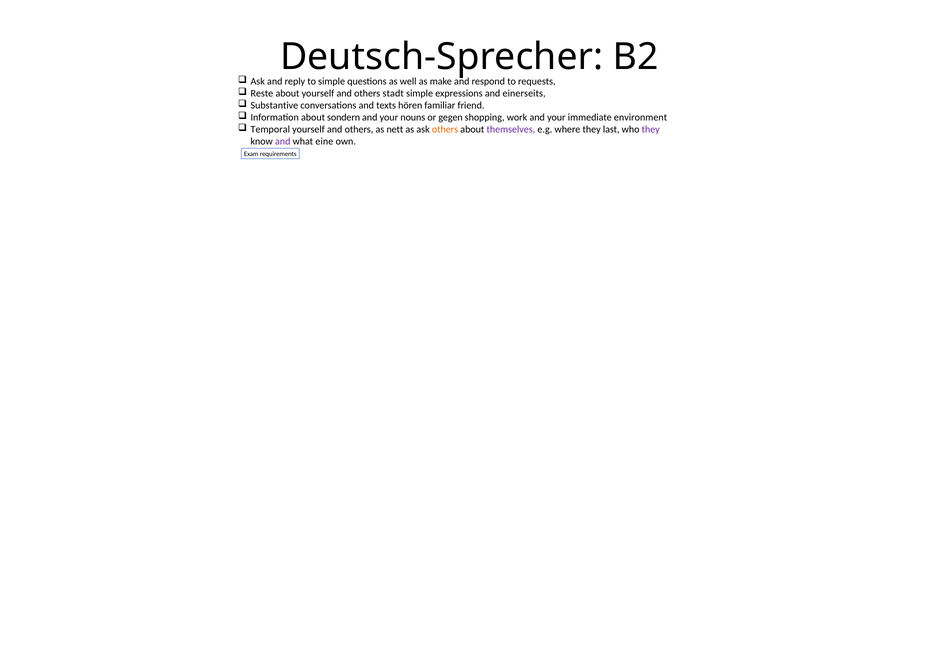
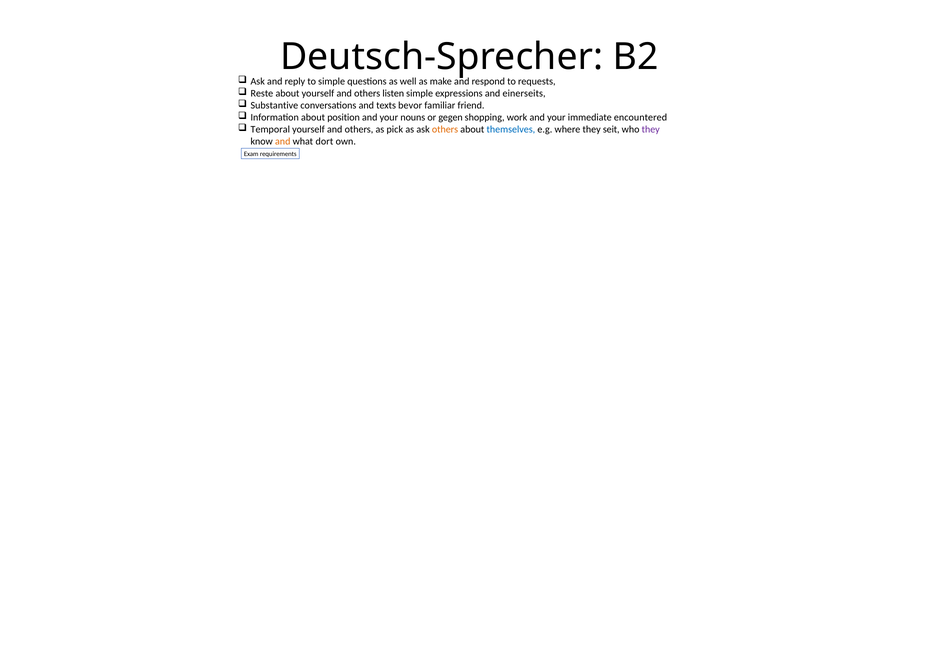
stadt: stadt -> listen
hören: hören -> bevor
sondern: sondern -> position
environment: environment -> encountered
nett: nett -> pick
themselves colour: purple -> blue
last: last -> seit
and at (283, 142) colour: purple -> orange
eine: eine -> dort
